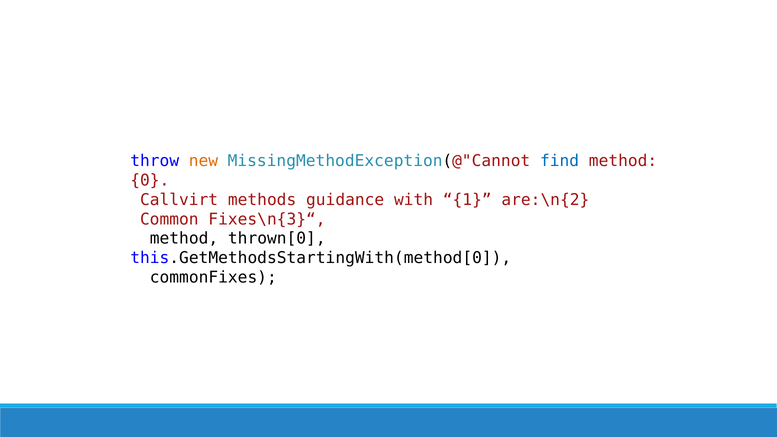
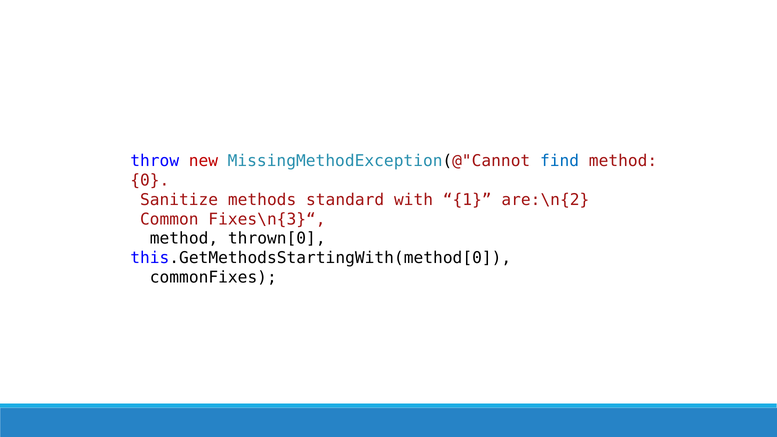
new colour: orange -> red
Callvirt: Callvirt -> Sanitize
guidance: guidance -> standard
